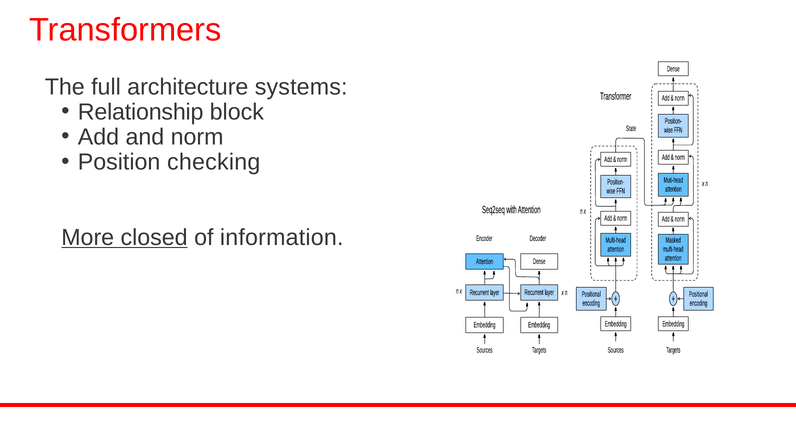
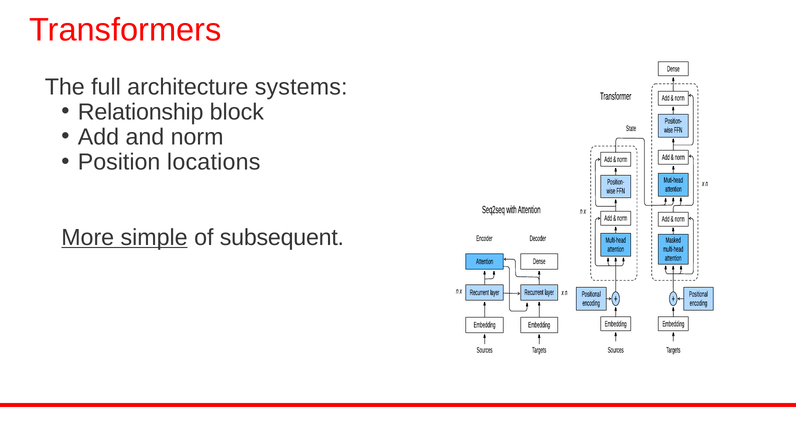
checking: checking -> locations
closed: closed -> simple
information: information -> subsequent
